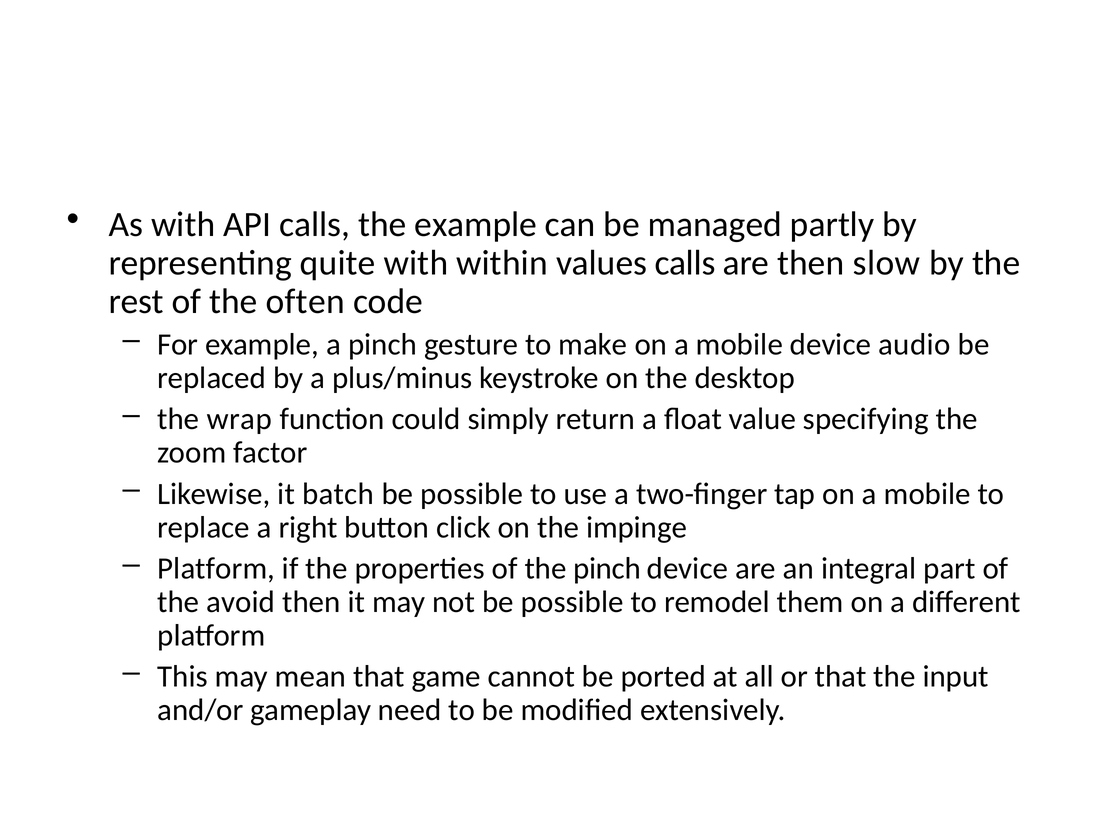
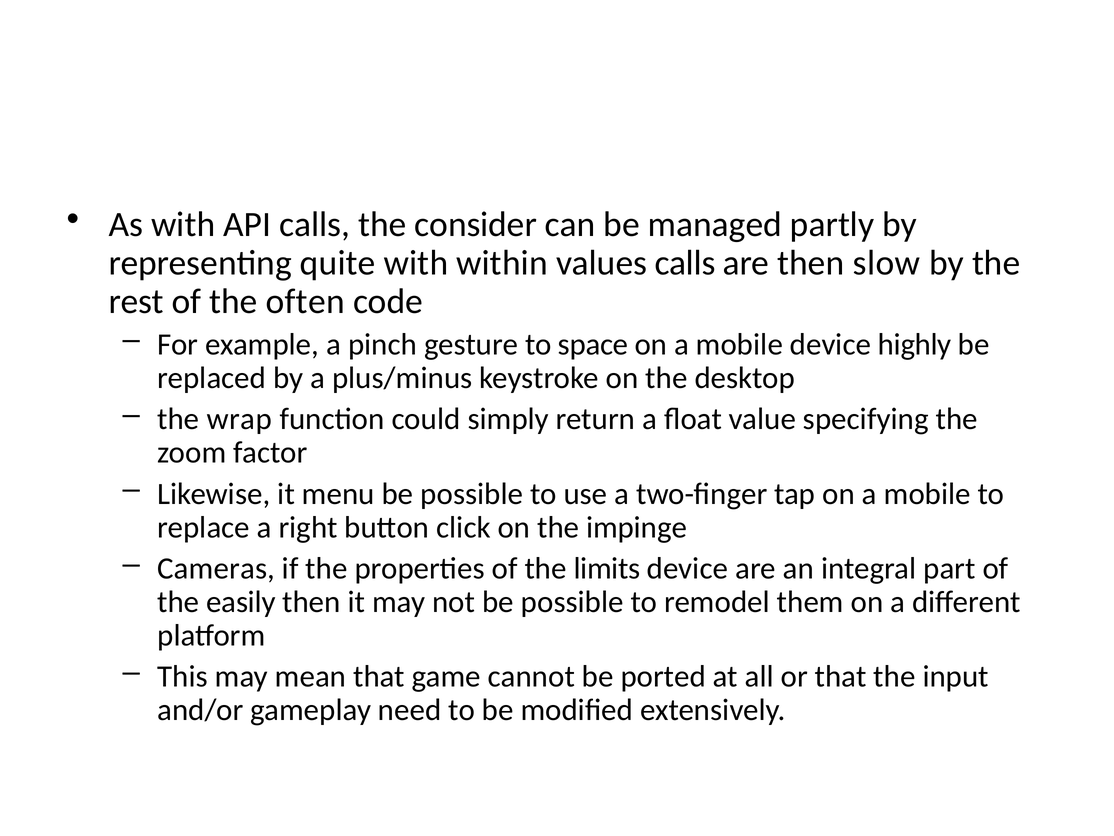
the example: example -> consider
make: make -> space
audio: audio -> highly
batch: batch -> menu
Platform at (216, 568): Platform -> Cameras
the pinch: pinch -> limits
avoid: avoid -> easily
